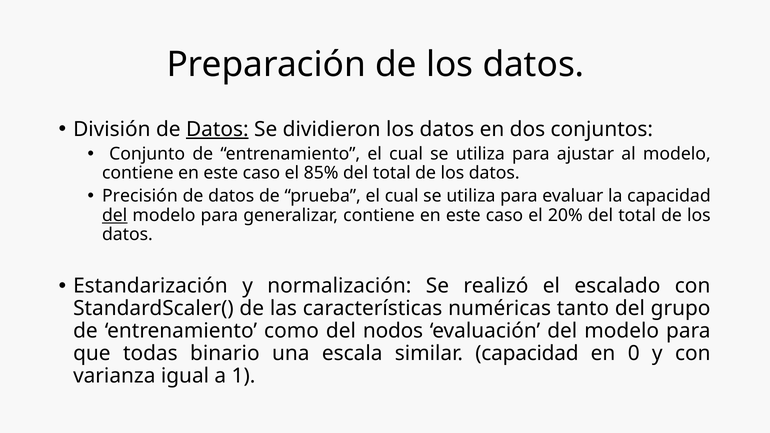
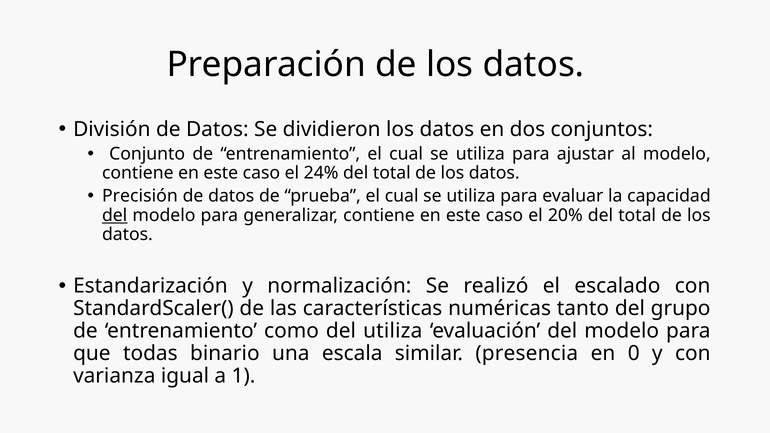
Datos at (217, 129) underline: present -> none
85%: 85% -> 24%
del nodos: nodos -> utiliza
similar capacidad: capacidad -> presencia
